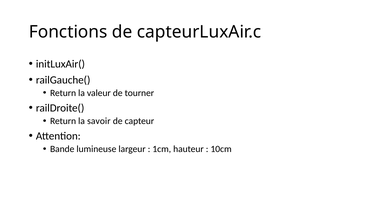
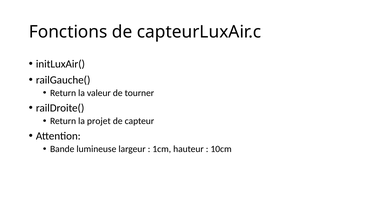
savoir: savoir -> projet
